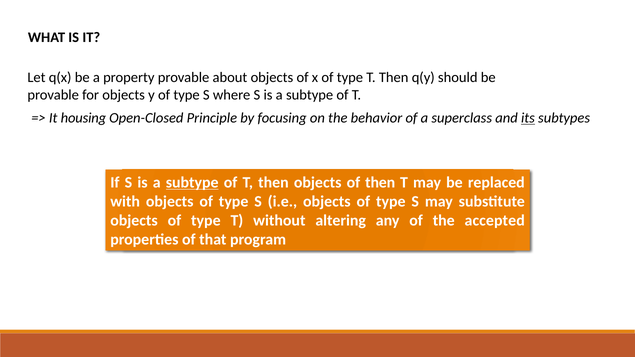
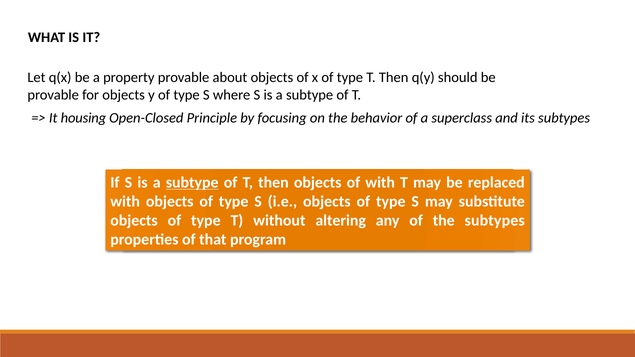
its underline: present -> none
of then: then -> with
the accepted: accepted -> subtypes
